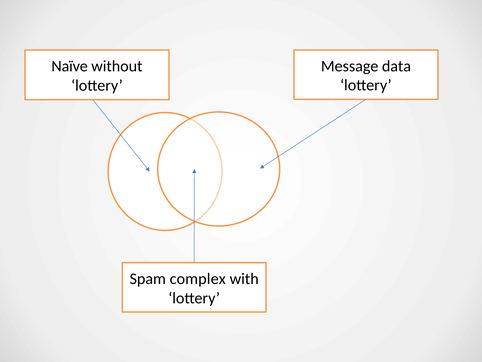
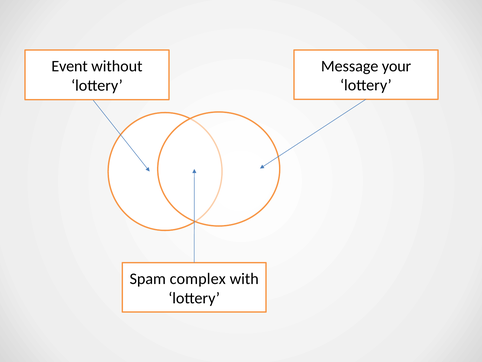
data: data -> your
Naïve: Naïve -> Event
